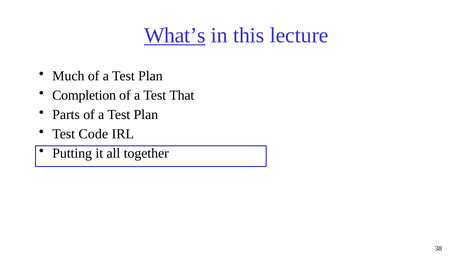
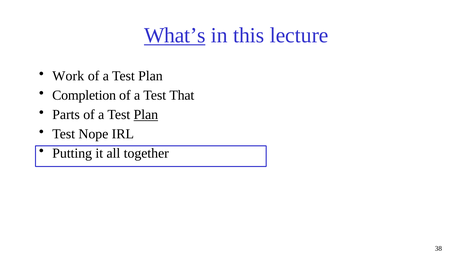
Much: Much -> Work
Plan at (146, 115) underline: none -> present
Code: Code -> Nope
